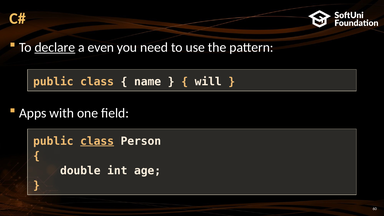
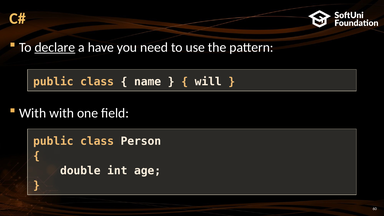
even: even -> have
Apps at (33, 113): Apps -> With
class at (97, 141) underline: present -> none
